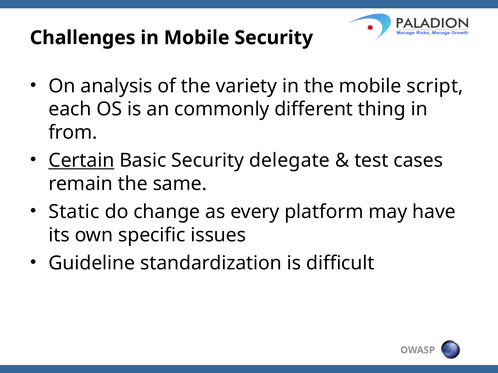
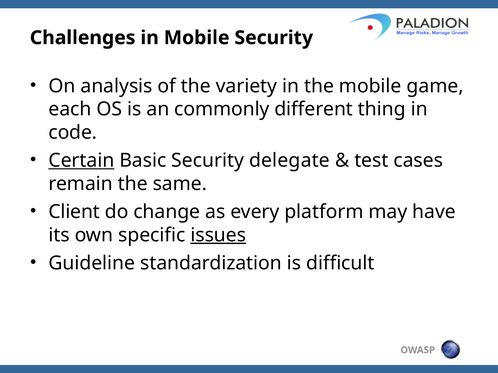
script: script -> game
from: from -> code
Static: Static -> Client
issues underline: none -> present
